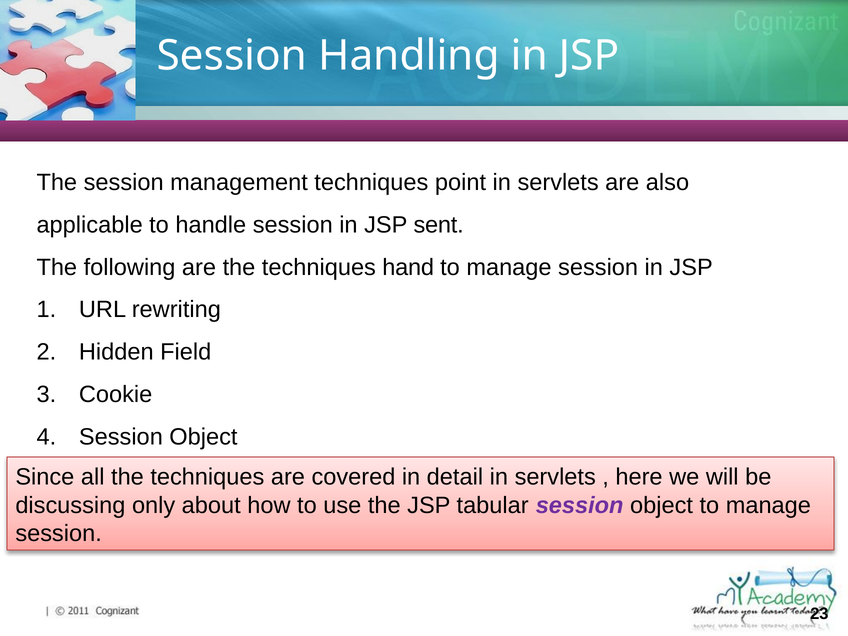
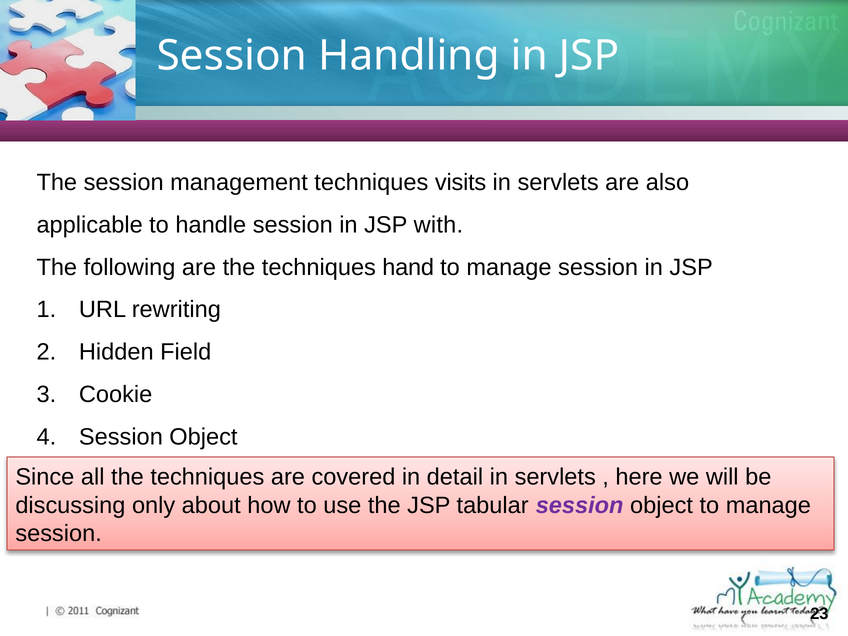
point: point -> visits
sent: sent -> with
